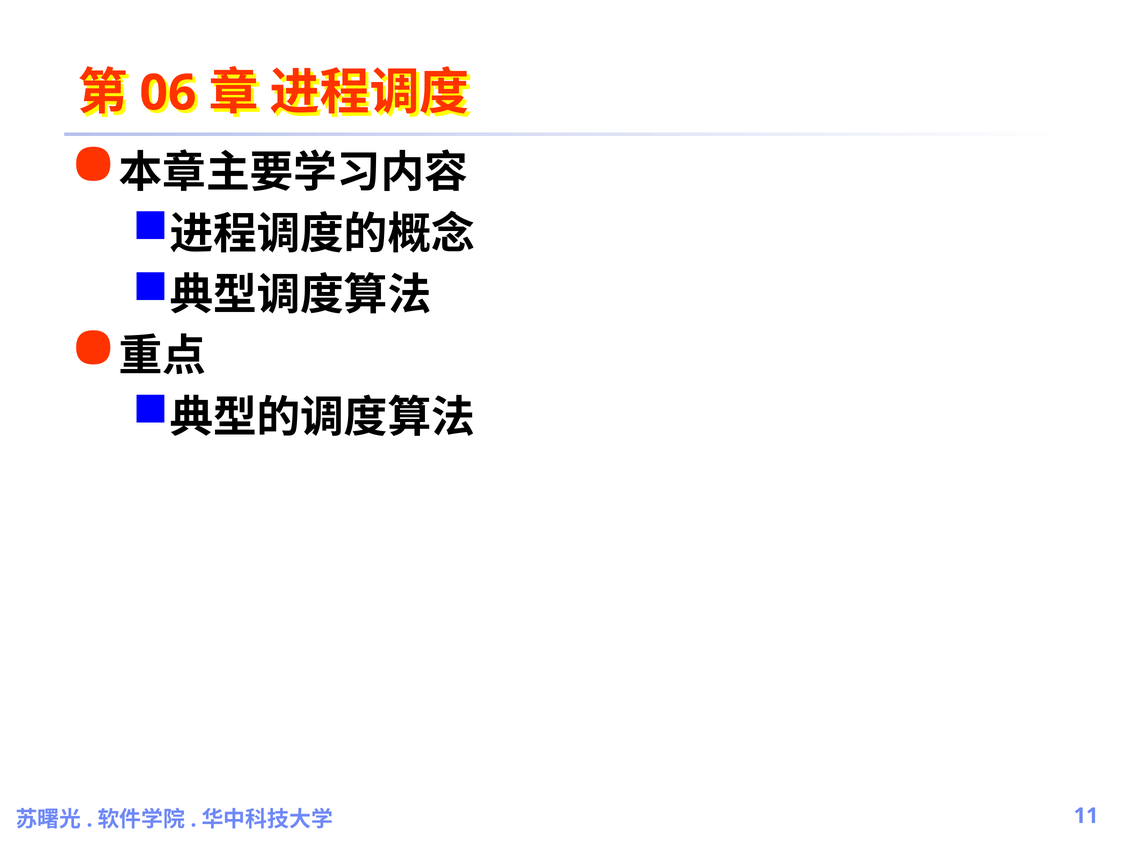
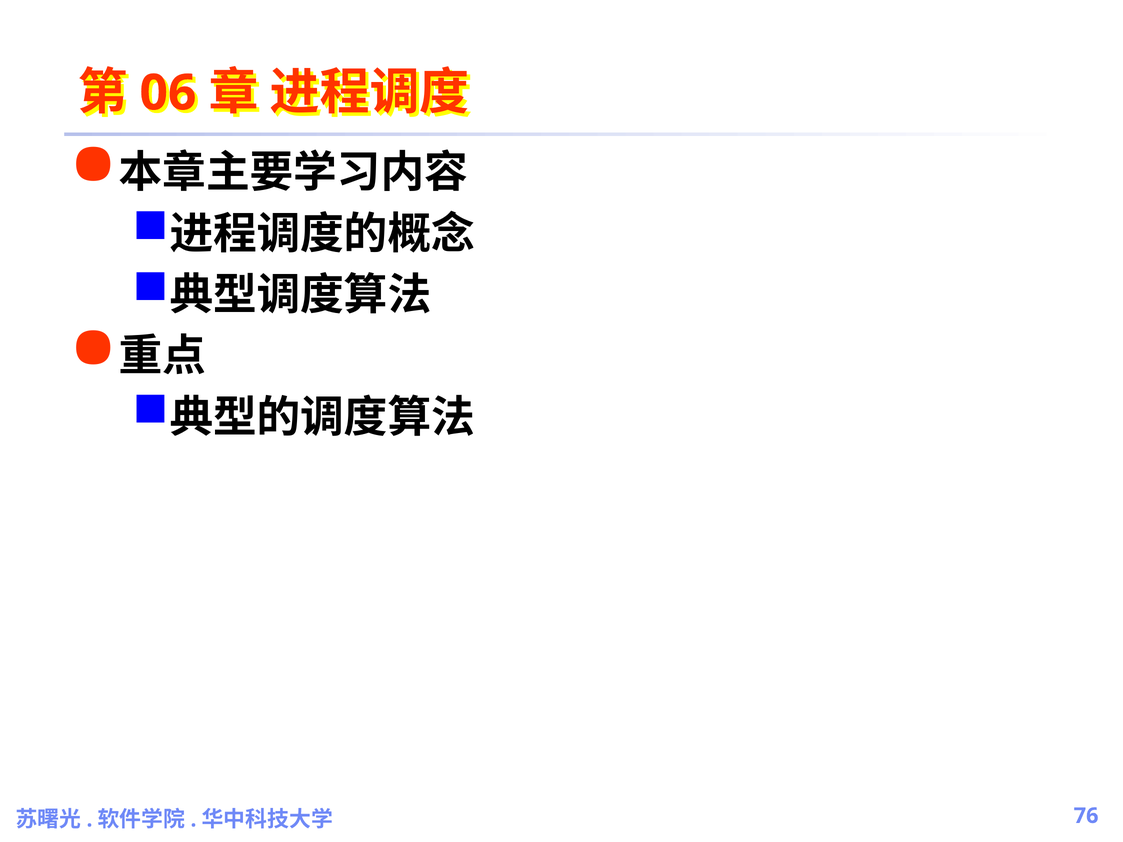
11: 11 -> 76
